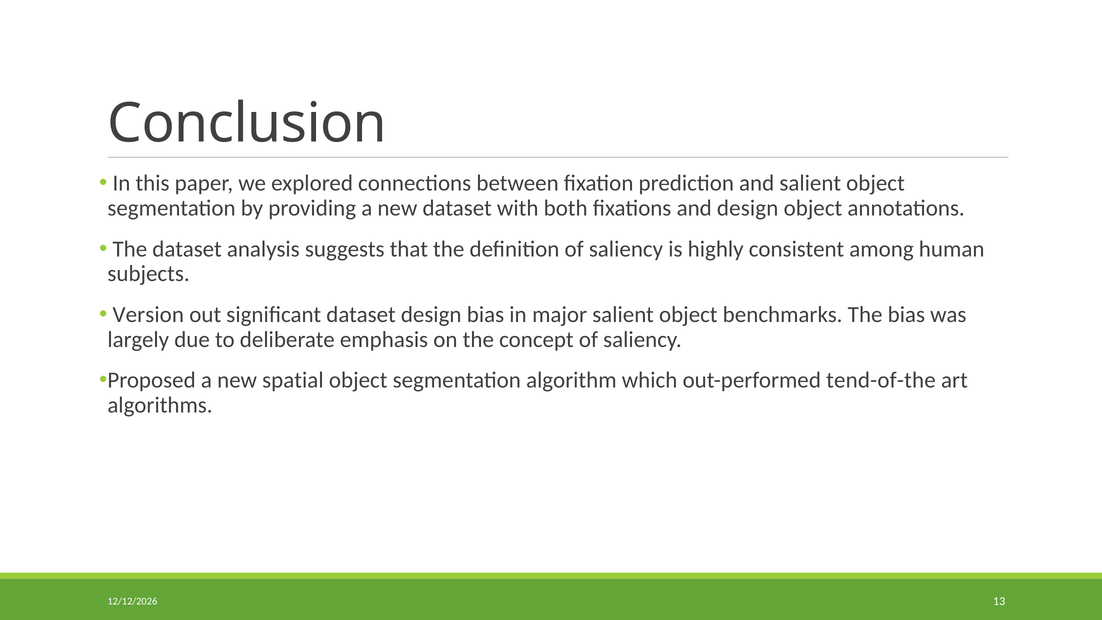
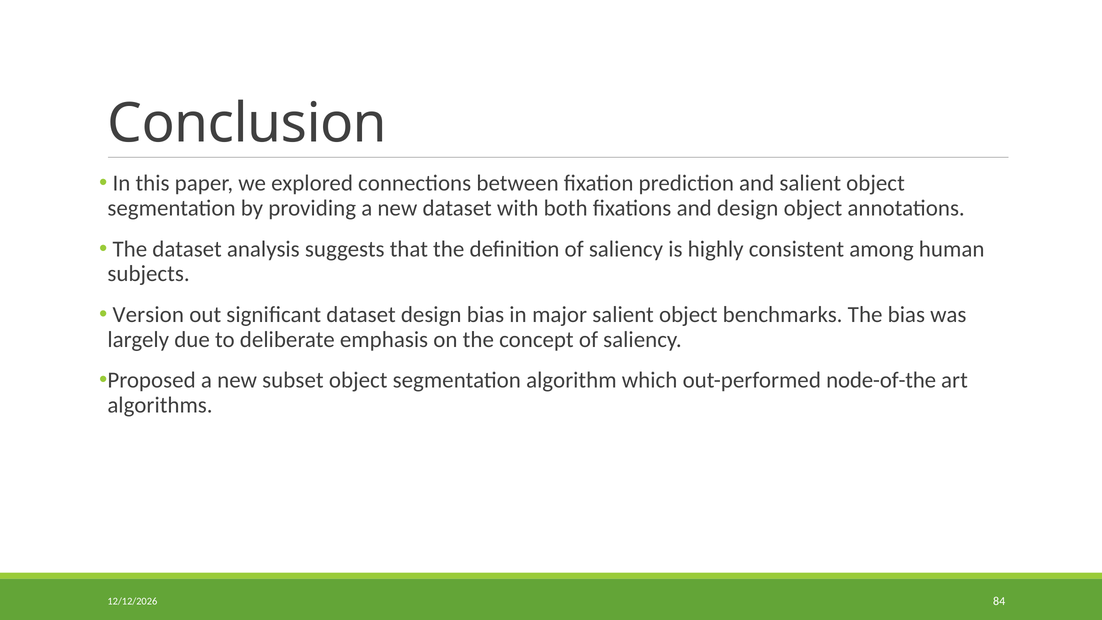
spatial: spatial -> subset
tend-of-the: tend-of-the -> node-of-the
13: 13 -> 84
